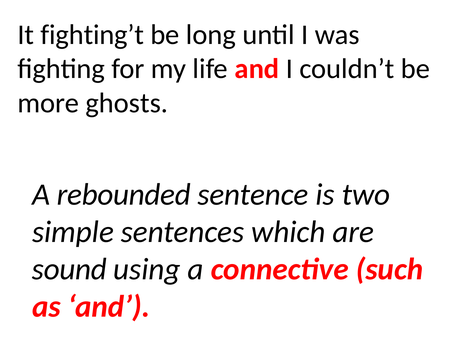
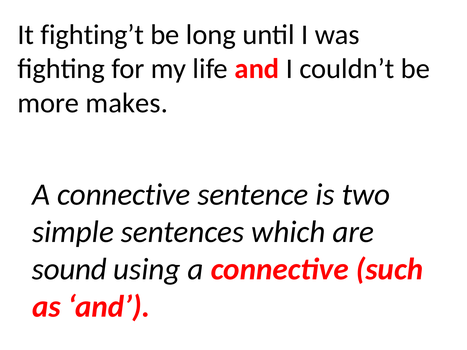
ghosts: ghosts -> makes
rebounded at (124, 195): rebounded -> connective
